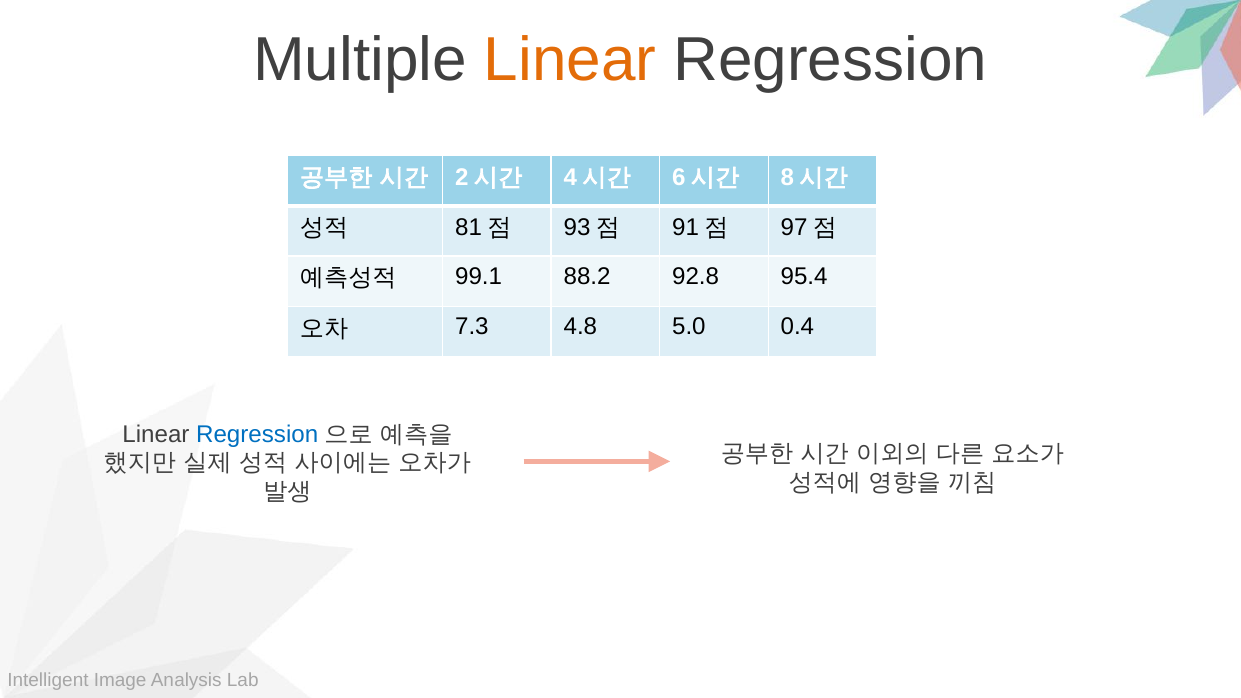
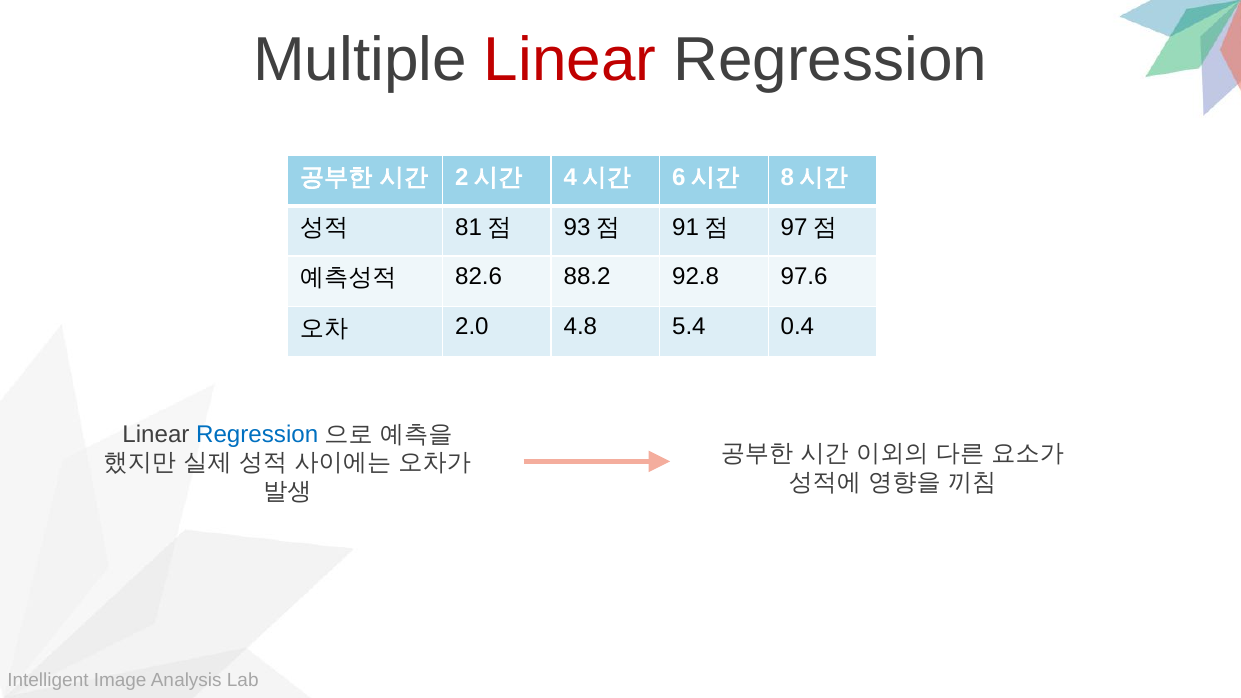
Linear at (570, 60) colour: orange -> red
99.1: 99.1 -> 82.6
95.4: 95.4 -> 97.6
7.3: 7.3 -> 2.0
5.0: 5.0 -> 5.4
